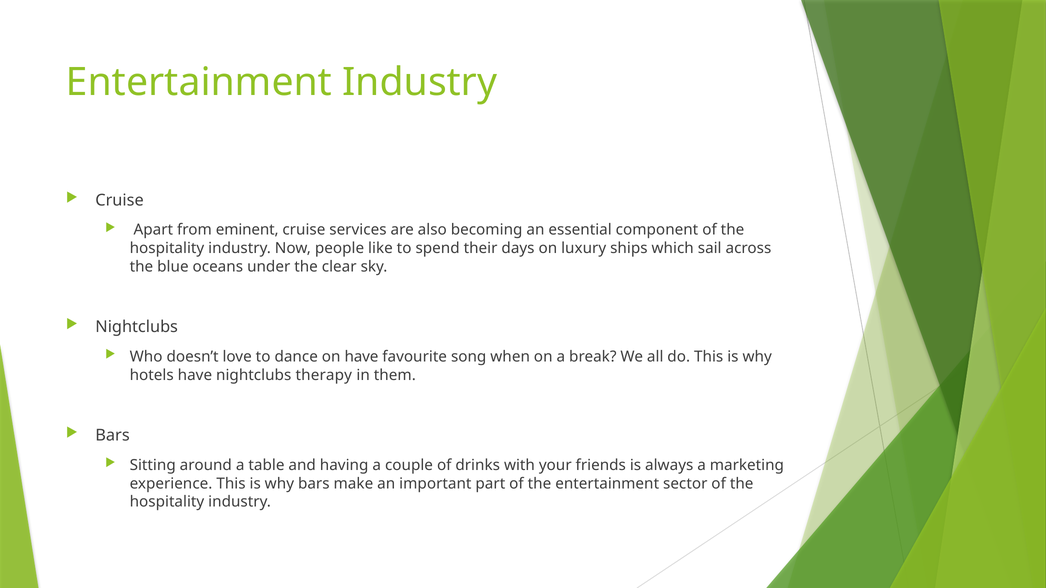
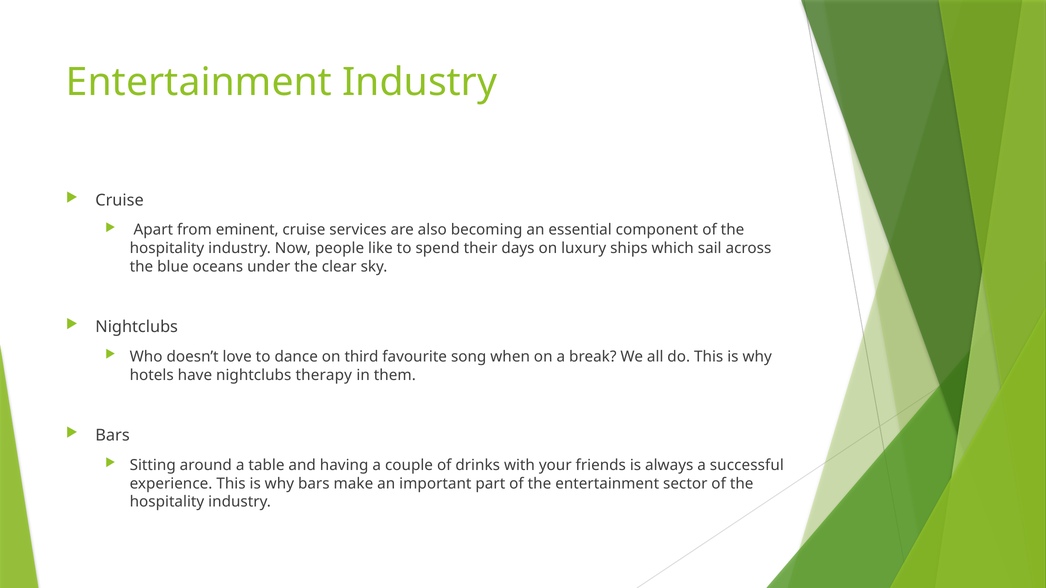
on have: have -> third
marketing: marketing -> successful
